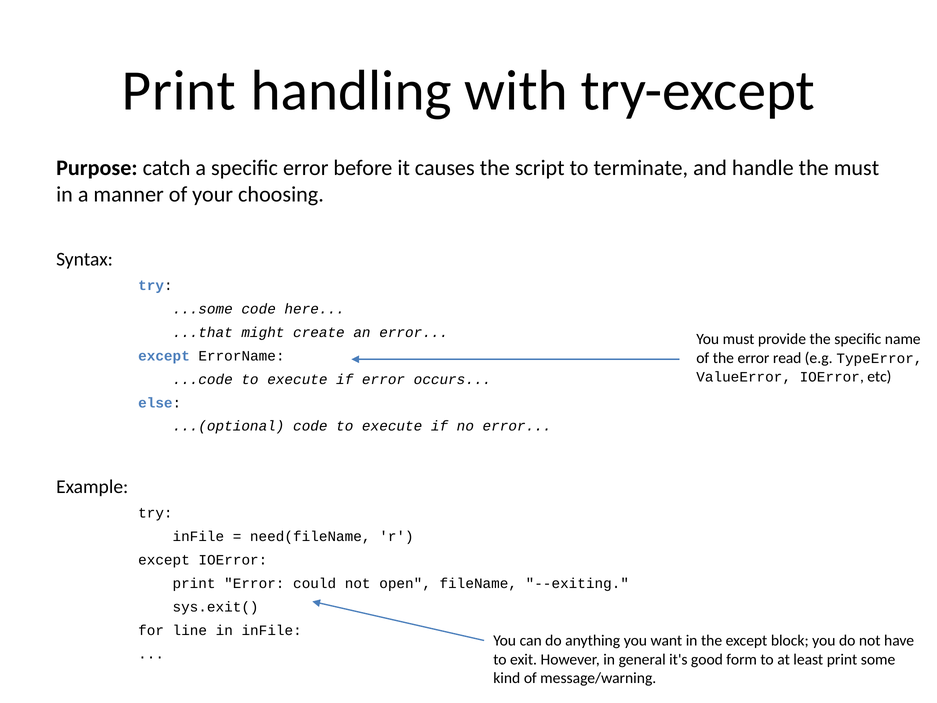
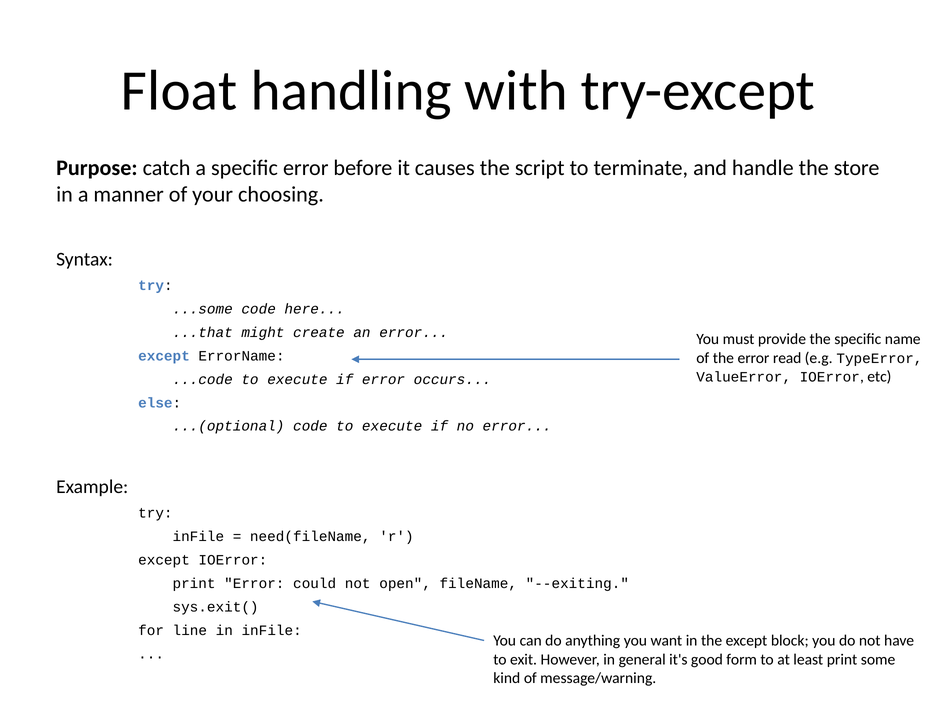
Print at (179, 91): Print -> Float
the must: must -> store
